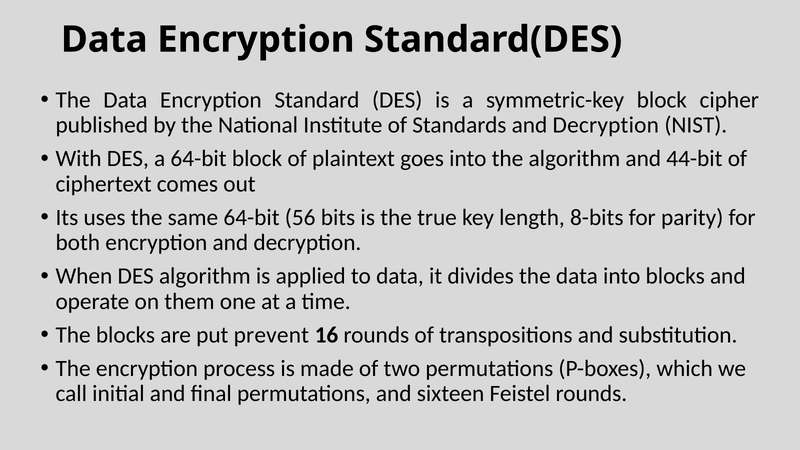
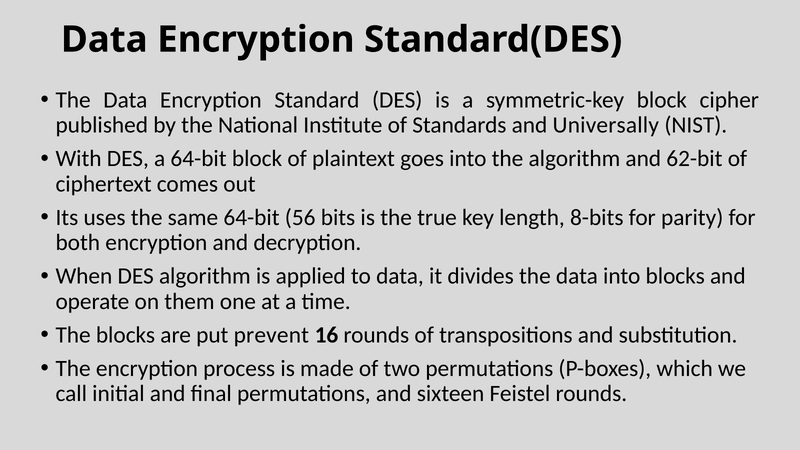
Standards and Decryption: Decryption -> Universally
44-bit: 44-bit -> 62-bit
